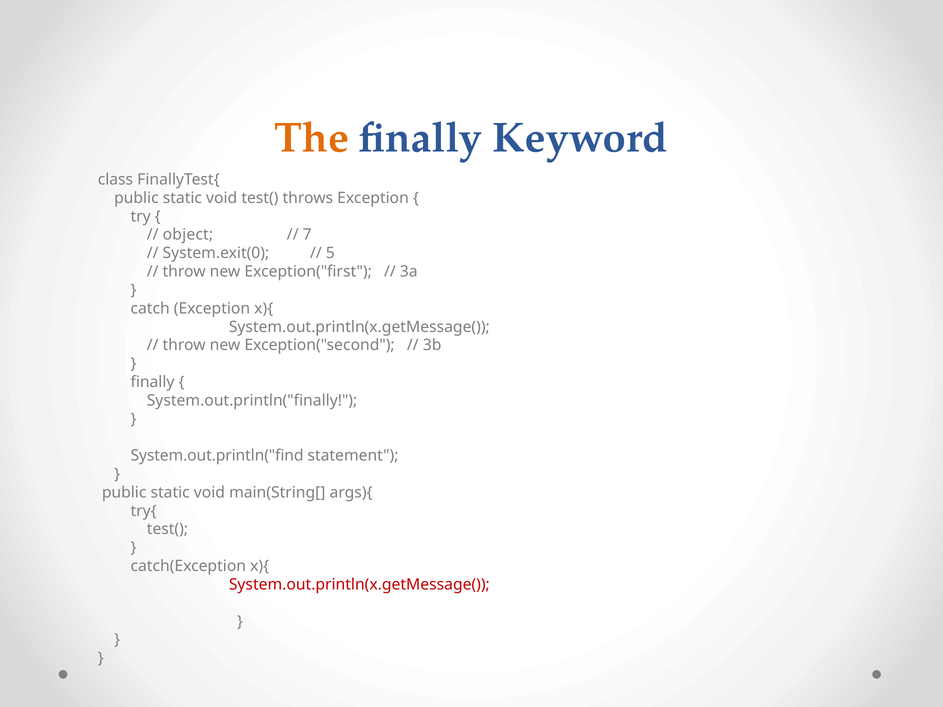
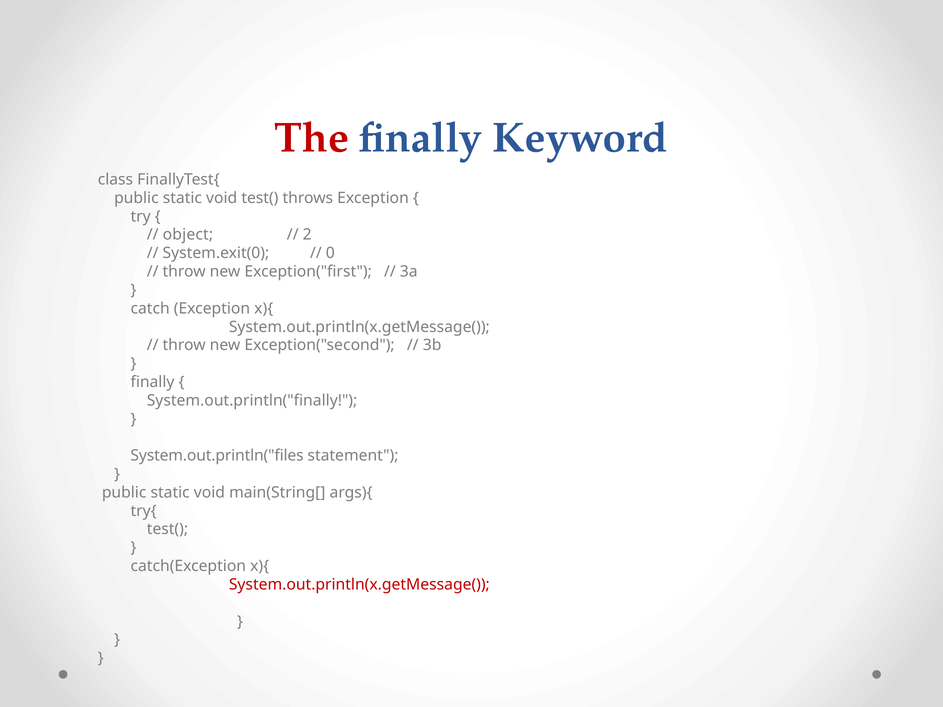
The colour: orange -> red
7: 7 -> 2
5: 5 -> 0
System.out.println("find: System.out.println("find -> System.out.println("files
